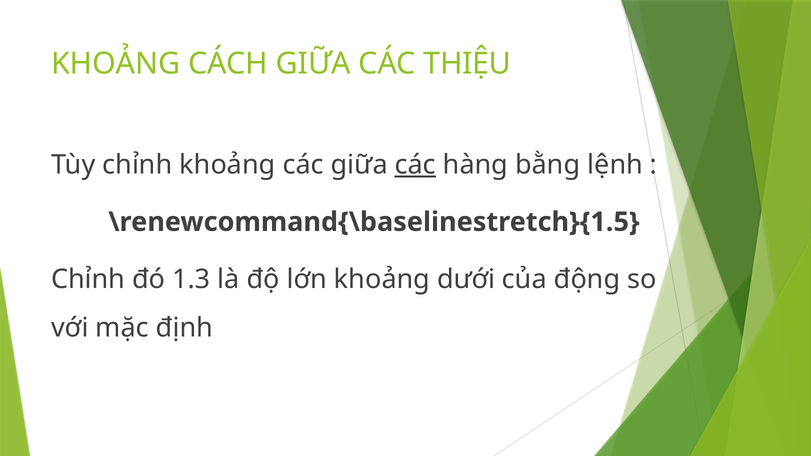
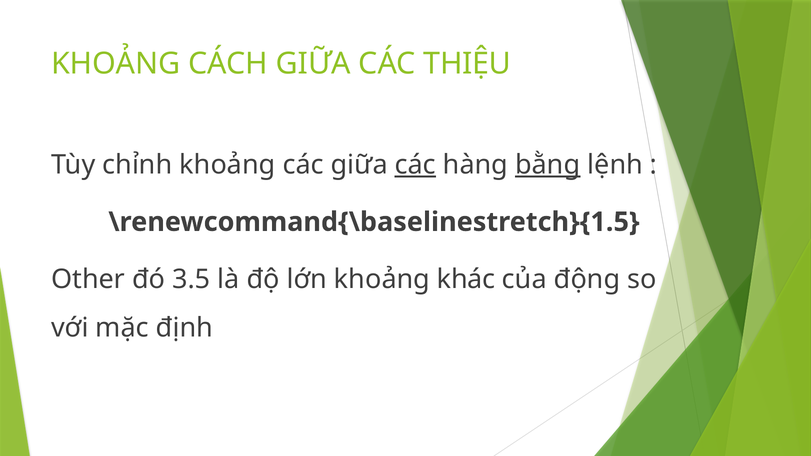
bằng underline: none -> present
Chỉnh at (88, 279): Chỉnh -> Other
1.3: 1.3 -> 3.5
dưới: dưới -> khác
